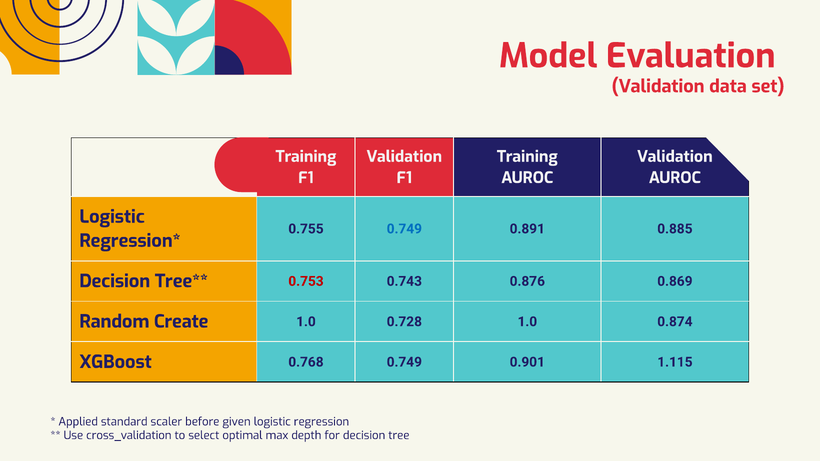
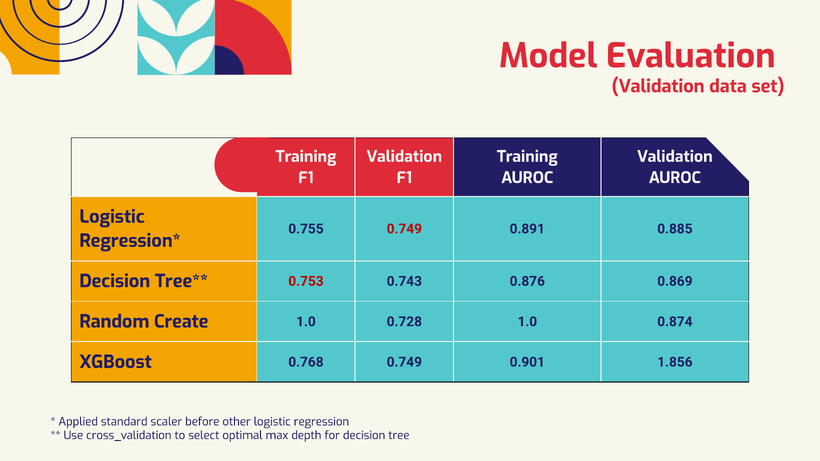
0.749 at (404, 229) colour: blue -> red
1.115: 1.115 -> 1.856
given: given -> other
